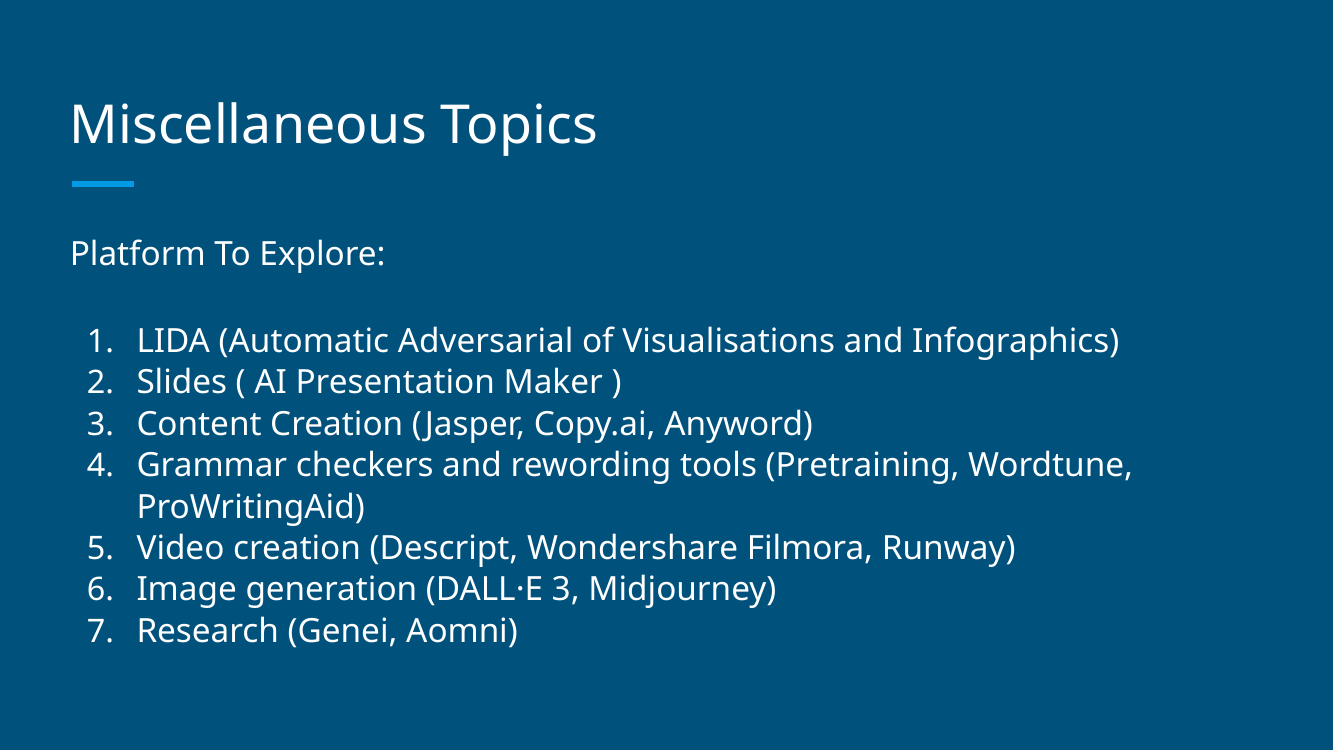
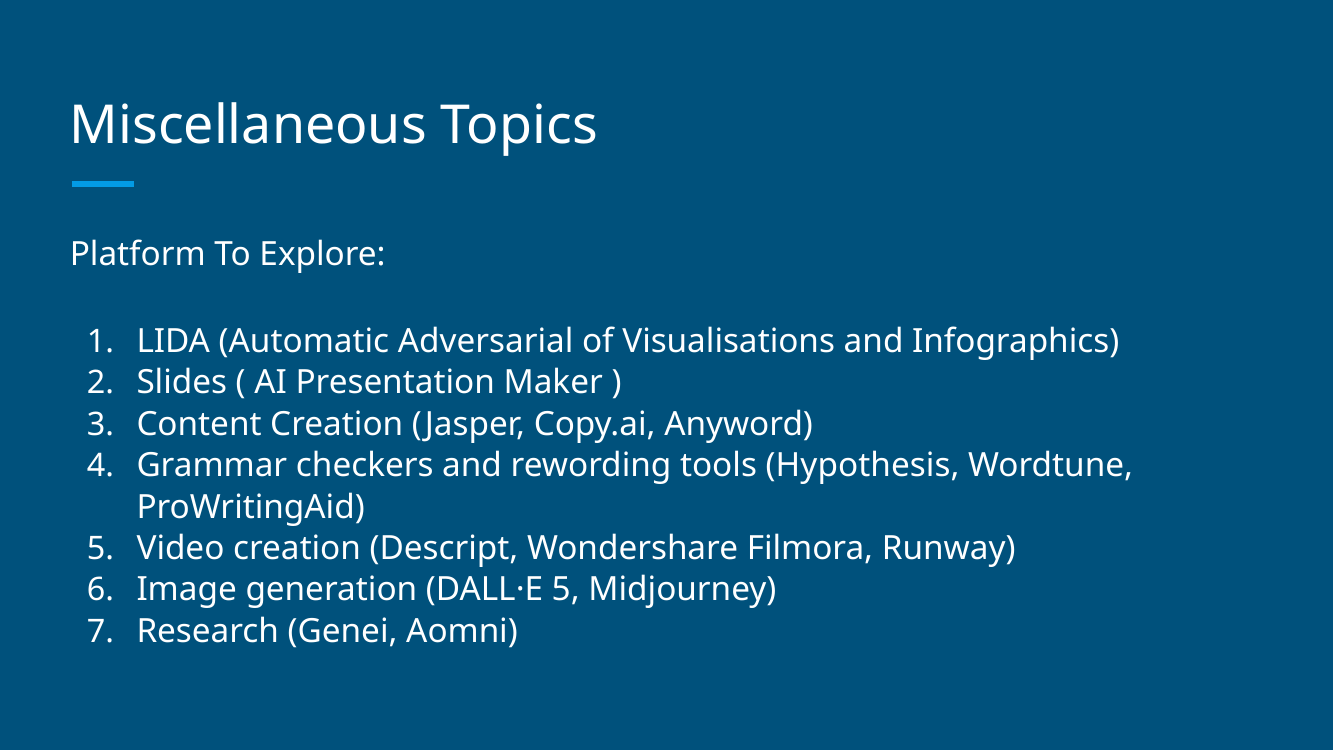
Pretraining: Pretraining -> Hypothesis
DALL·E 3: 3 -> 5
